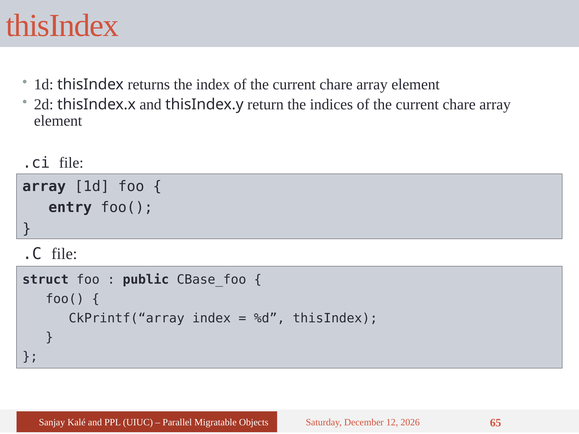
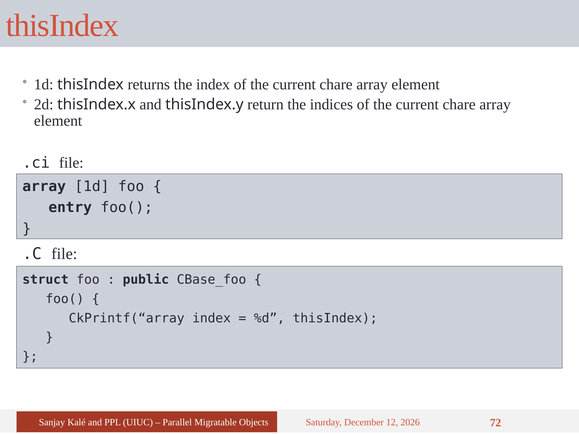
65: 65 -> 72
